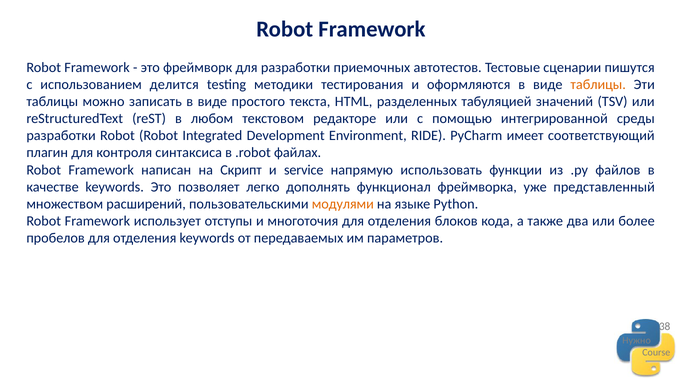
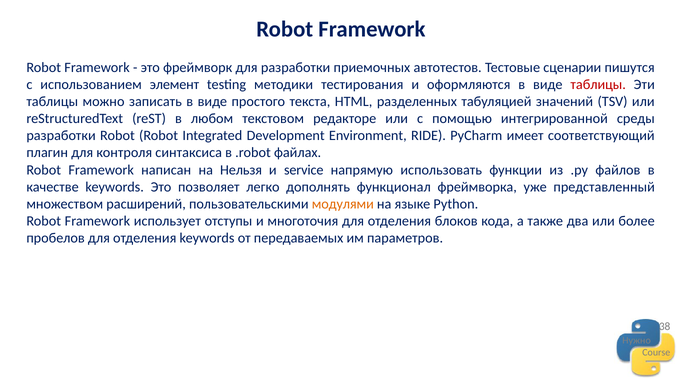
делится: делится -> элемент
таблицы at (598, 84) colour: orange -> red
Скрипт: Скрипт -> Нельзя
